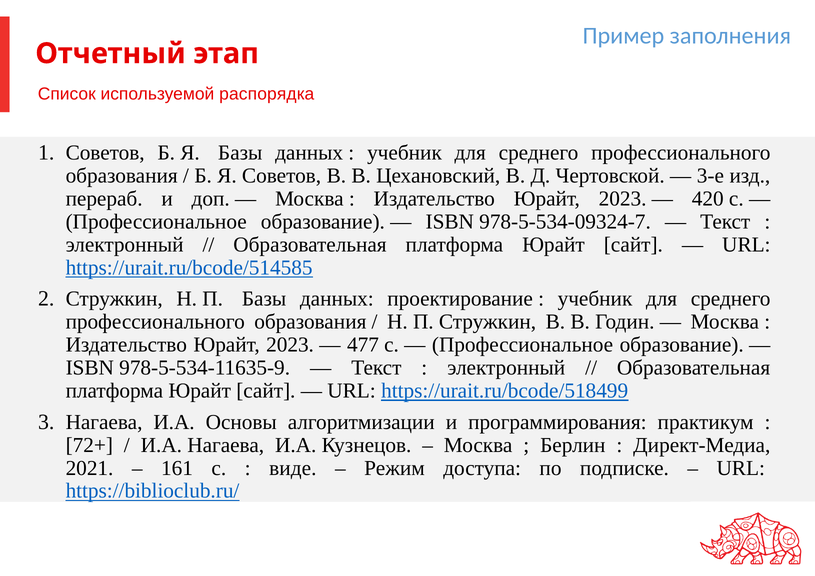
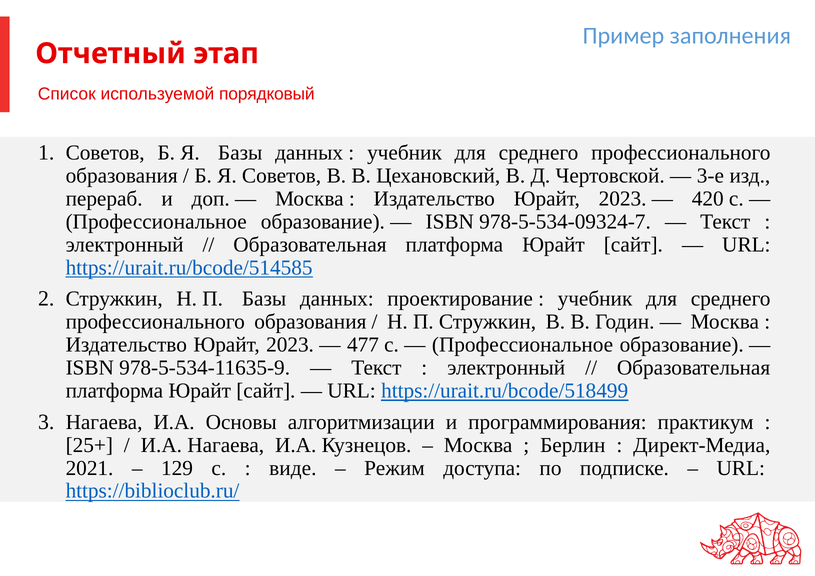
распорядка: распорядка -> порядковый
72+: 72+ -> 25+
161: 161 -> 129
